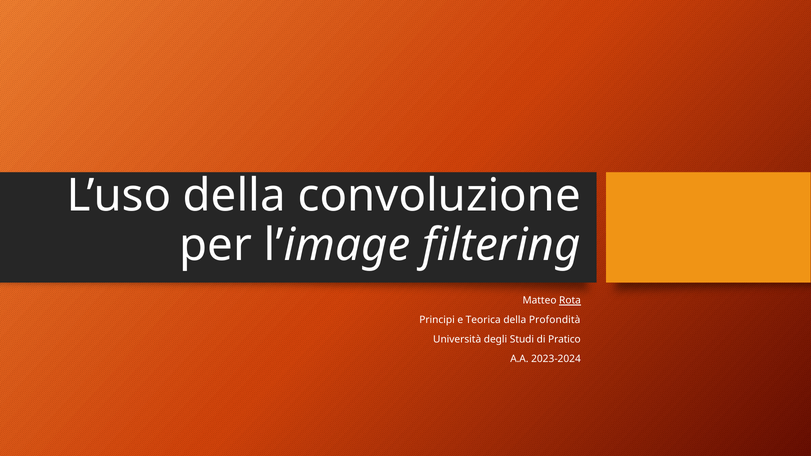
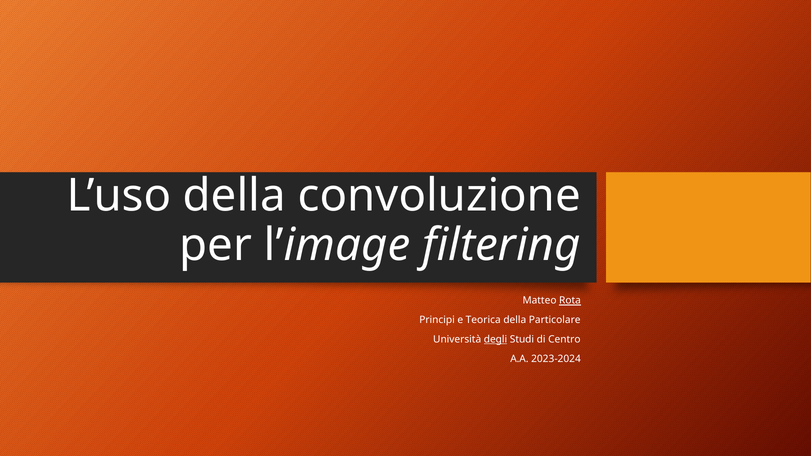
Profondità: Profondità -> Particolare
degli underline: none -> present
Pratico: Pratico -> Centro
